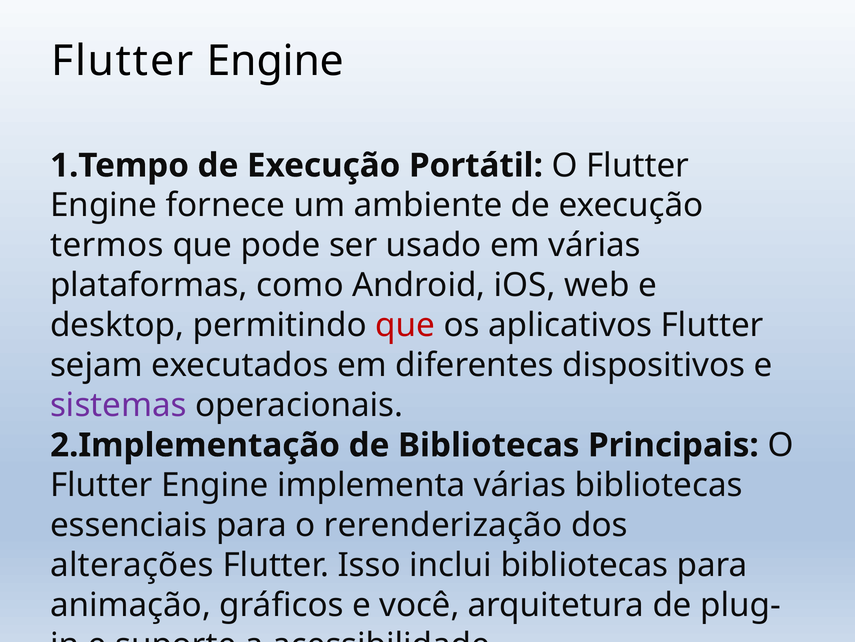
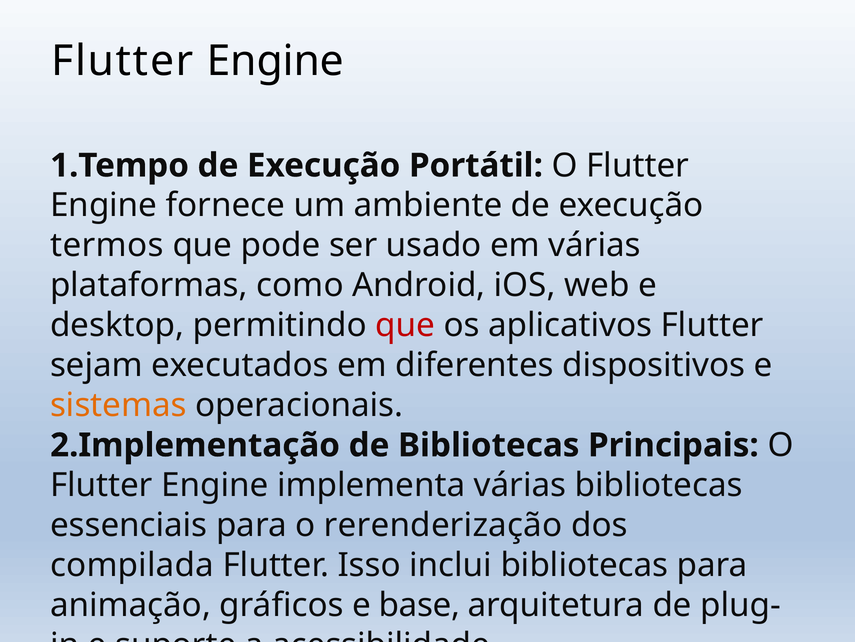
sistemas colour: purple -> orange
alterações: alterações -> compilada
você: você -> base
